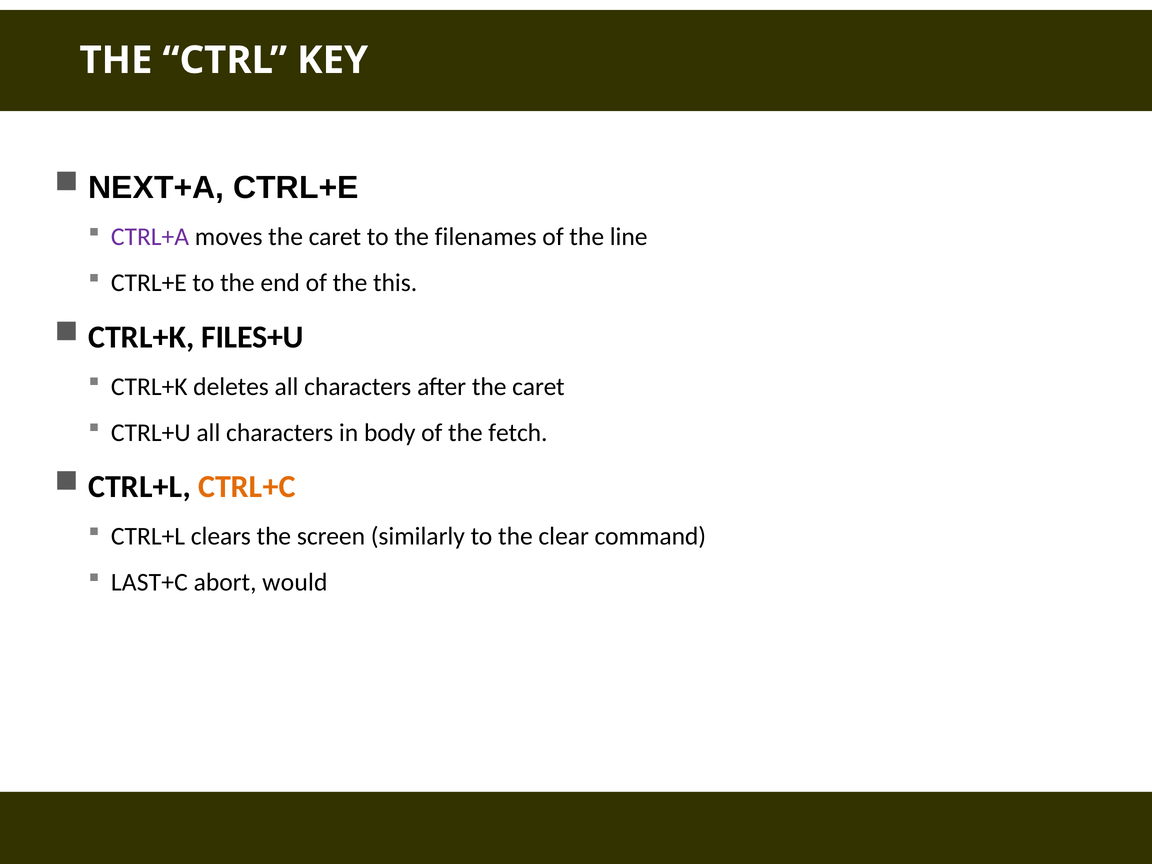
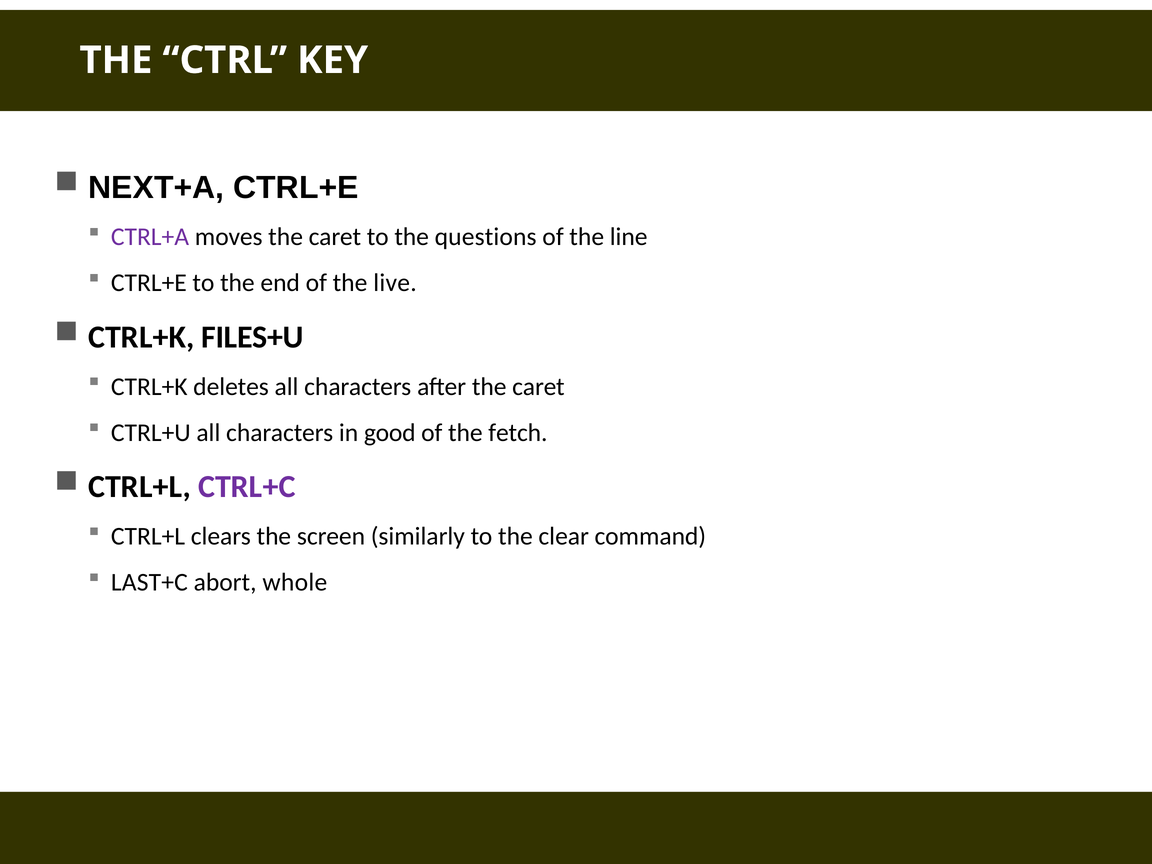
filenames: filenames -> questions
this: this -> live
body: body -> good
CTRL+C colour: orange -> purple
would: would -> whole
